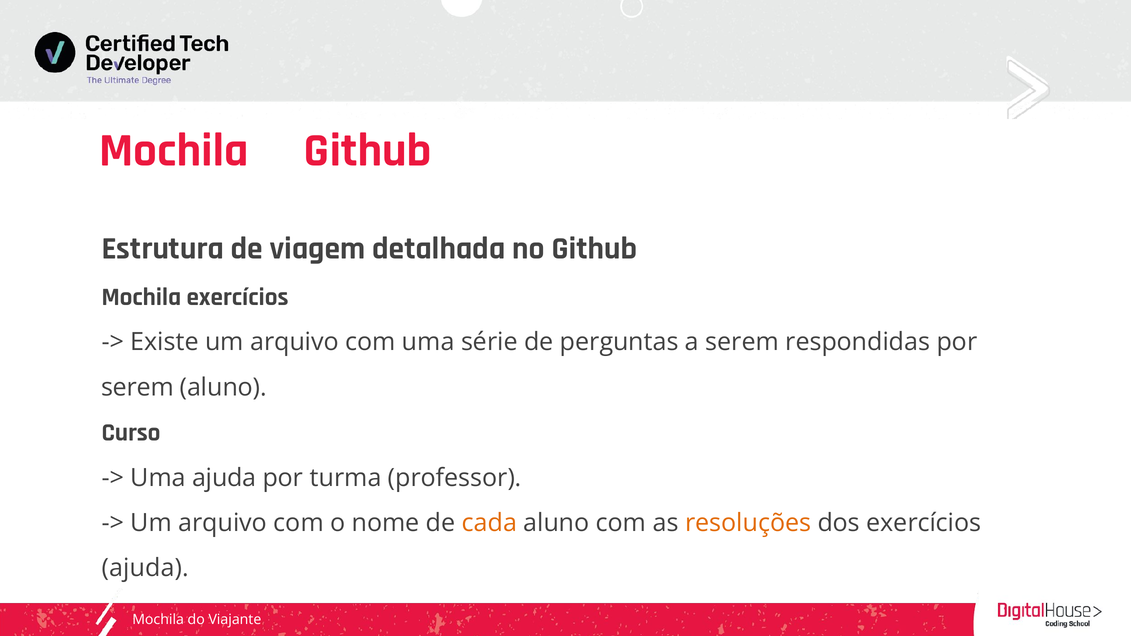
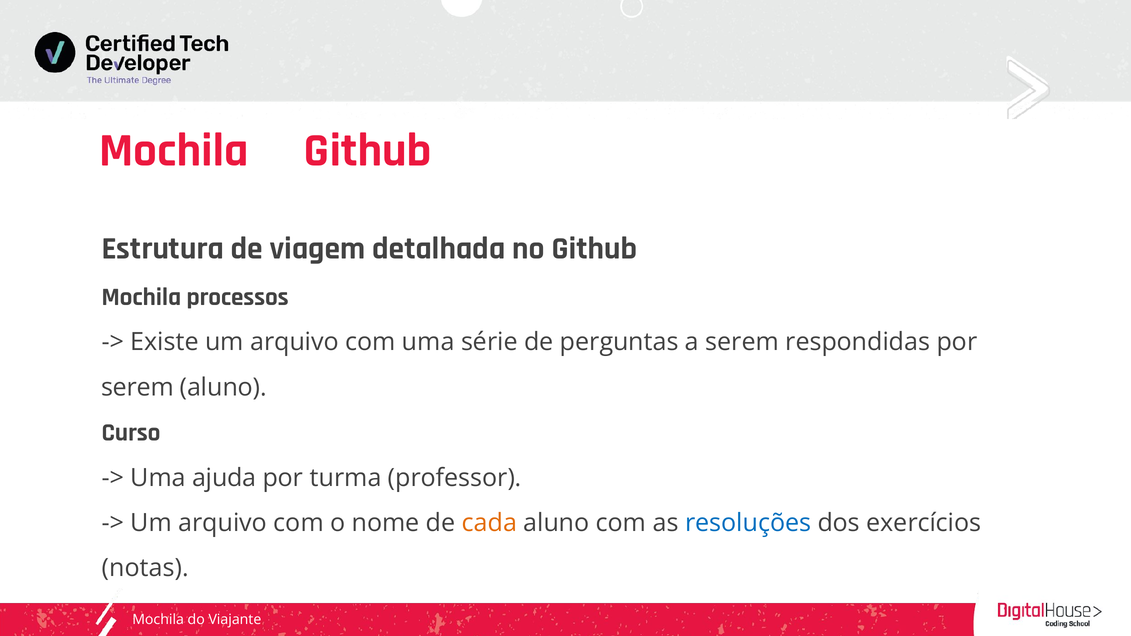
Mochila exercícios: exercícios -> processos
resoluções colour: orange -> blue
ajuda at (145, 568): ajuda -> notas
